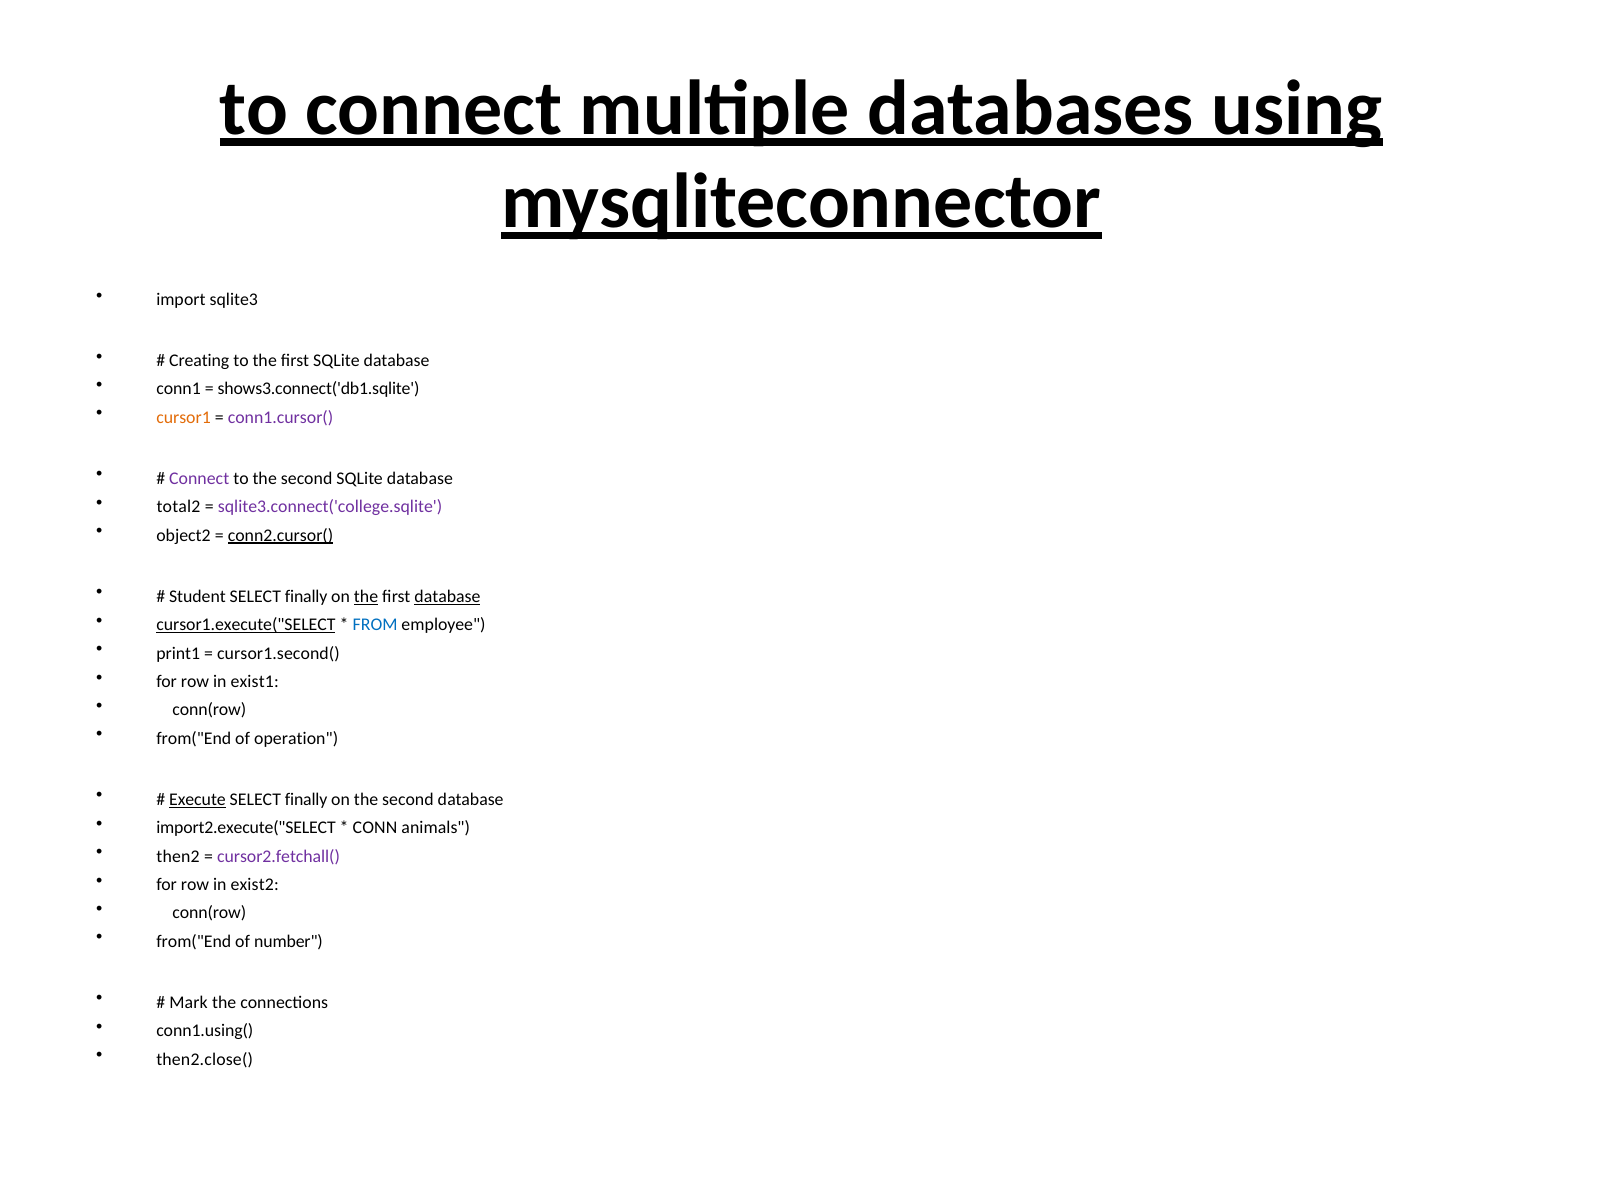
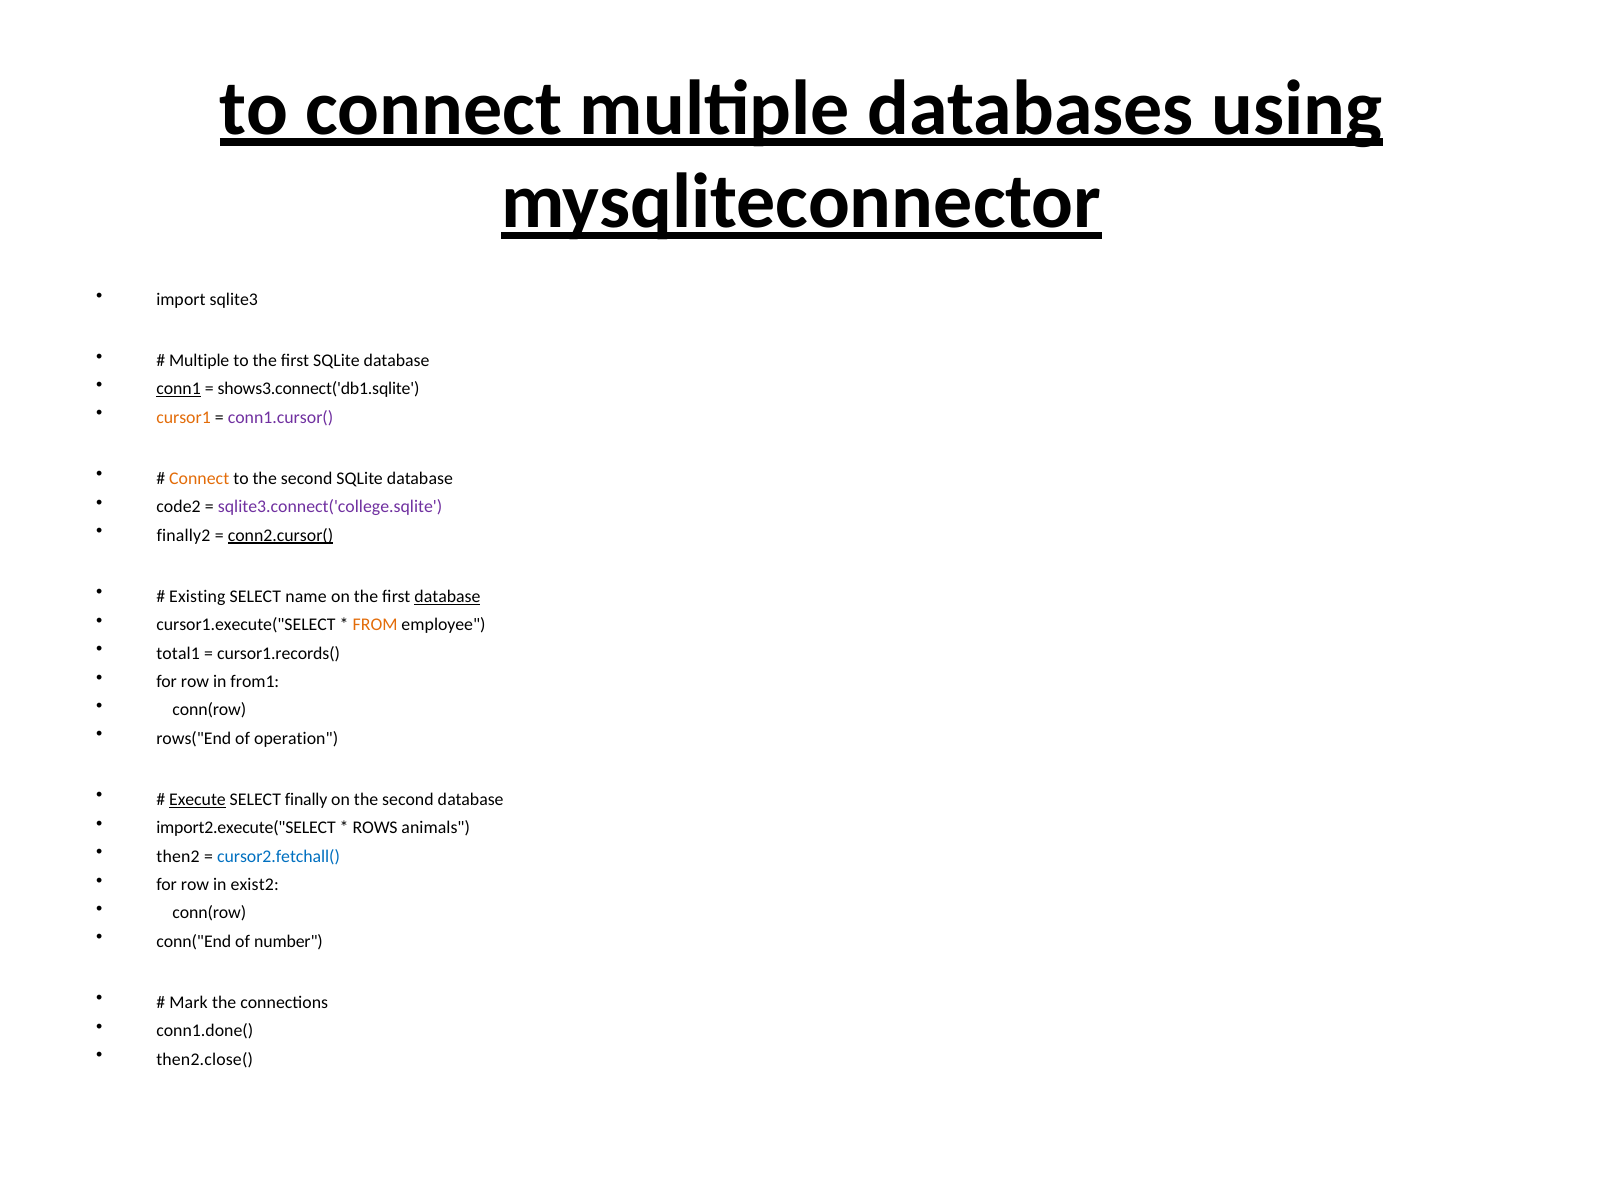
Creating at (199, 361): Creating -> Multiple
conn1 underline: none -> present
Connect at (199, 479) colour: purple -> orange
total2: total2 -> code2
object2: object2 -> finally2
Student: Student -> Existing
finally at (306, 597): finally -> name
the at (366, 597) underline: present -> none
cursor1.execute("SELECT underline: present -> none
FROM colour: blue -> orange
print1: print1 -> total1
cursor1.second(: cursor1.second( -> cursor1.records(
exist1: exist1 -> from1
from("End at (194, 739): from("End -> rows("End
CONN: CONN -> ROWS
cursor2.fetchall( colour: purple -> blue
from("End at (194, 942): from("End -> conn("End
conn1.using(: conn1.using( -> conn1.done(
